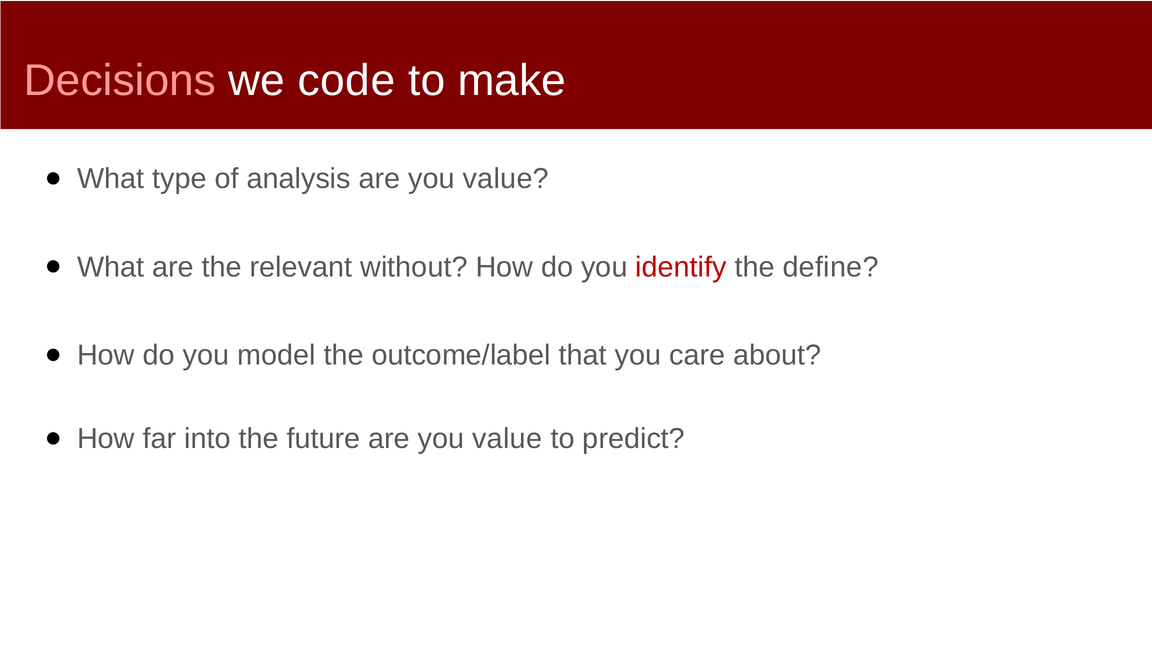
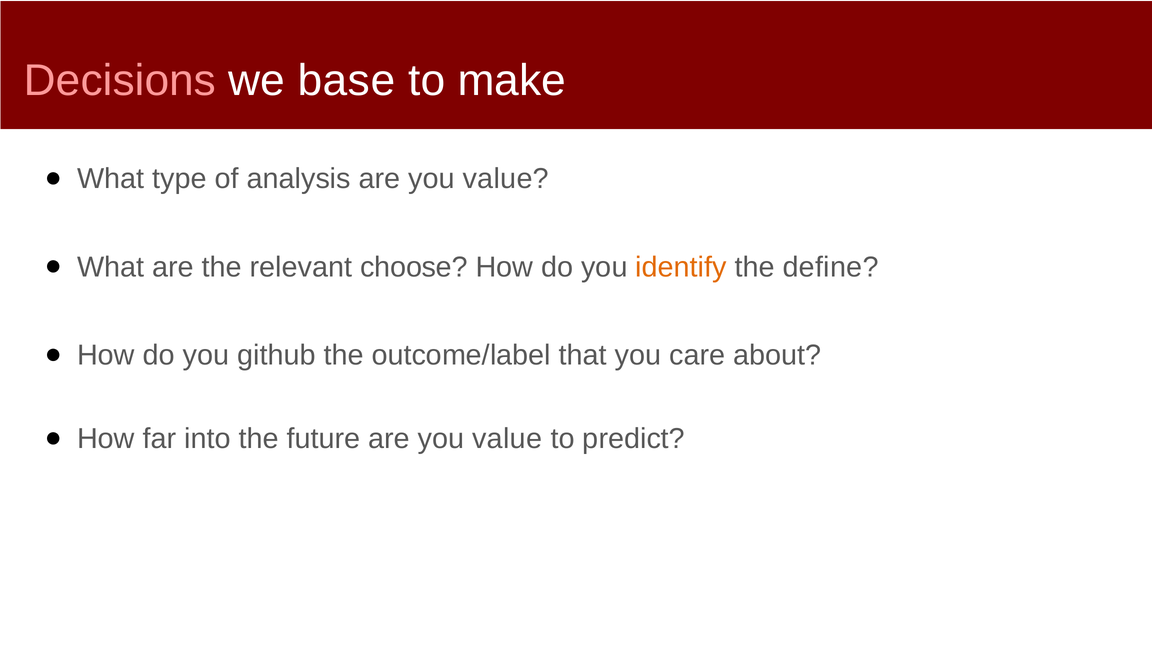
code: code -> base
without: without -> choose
identify colour: red -> orange
model: model -> github
